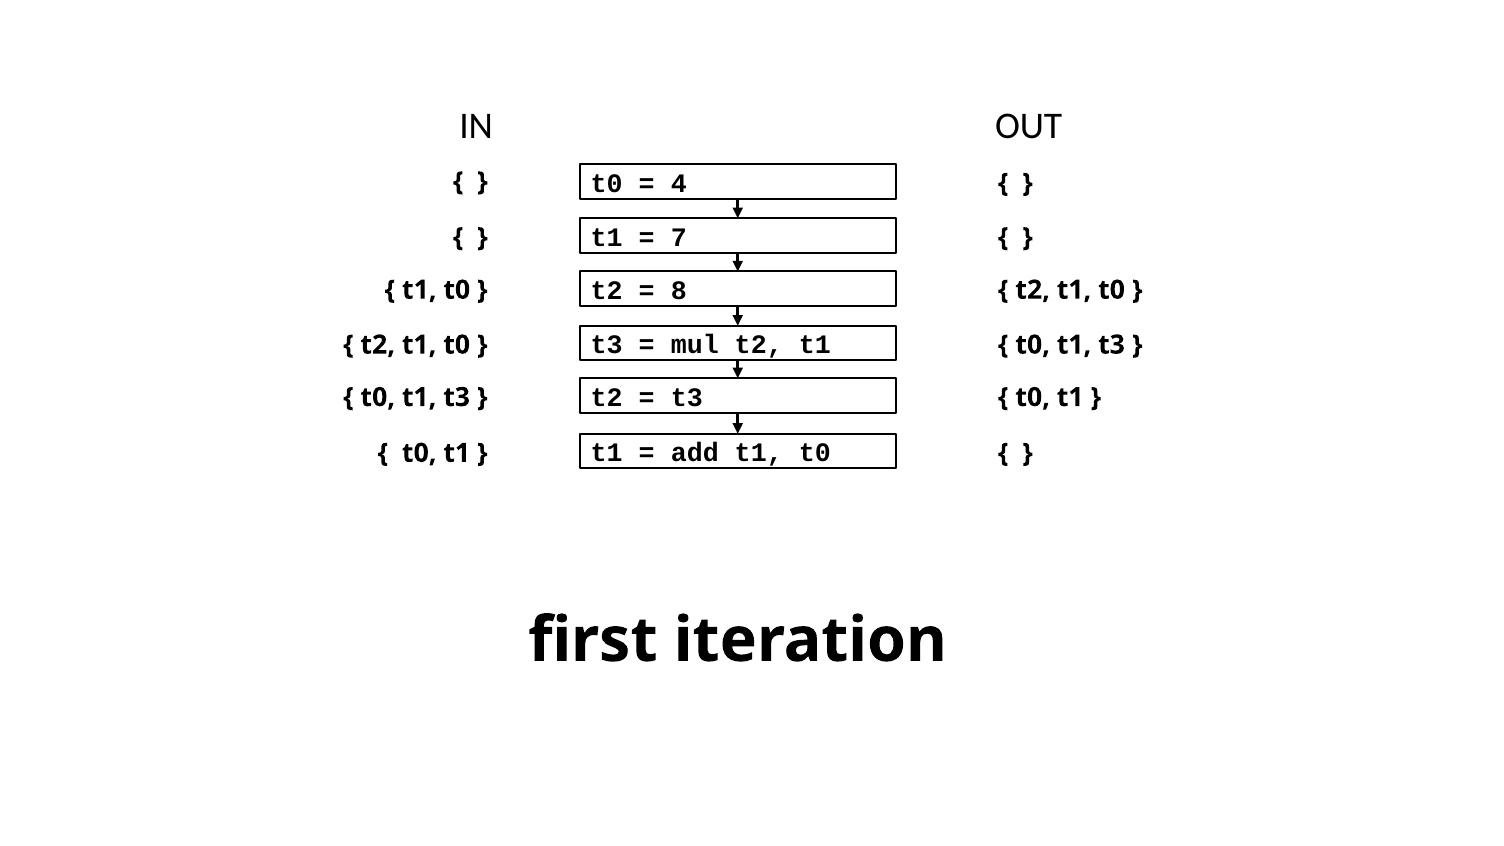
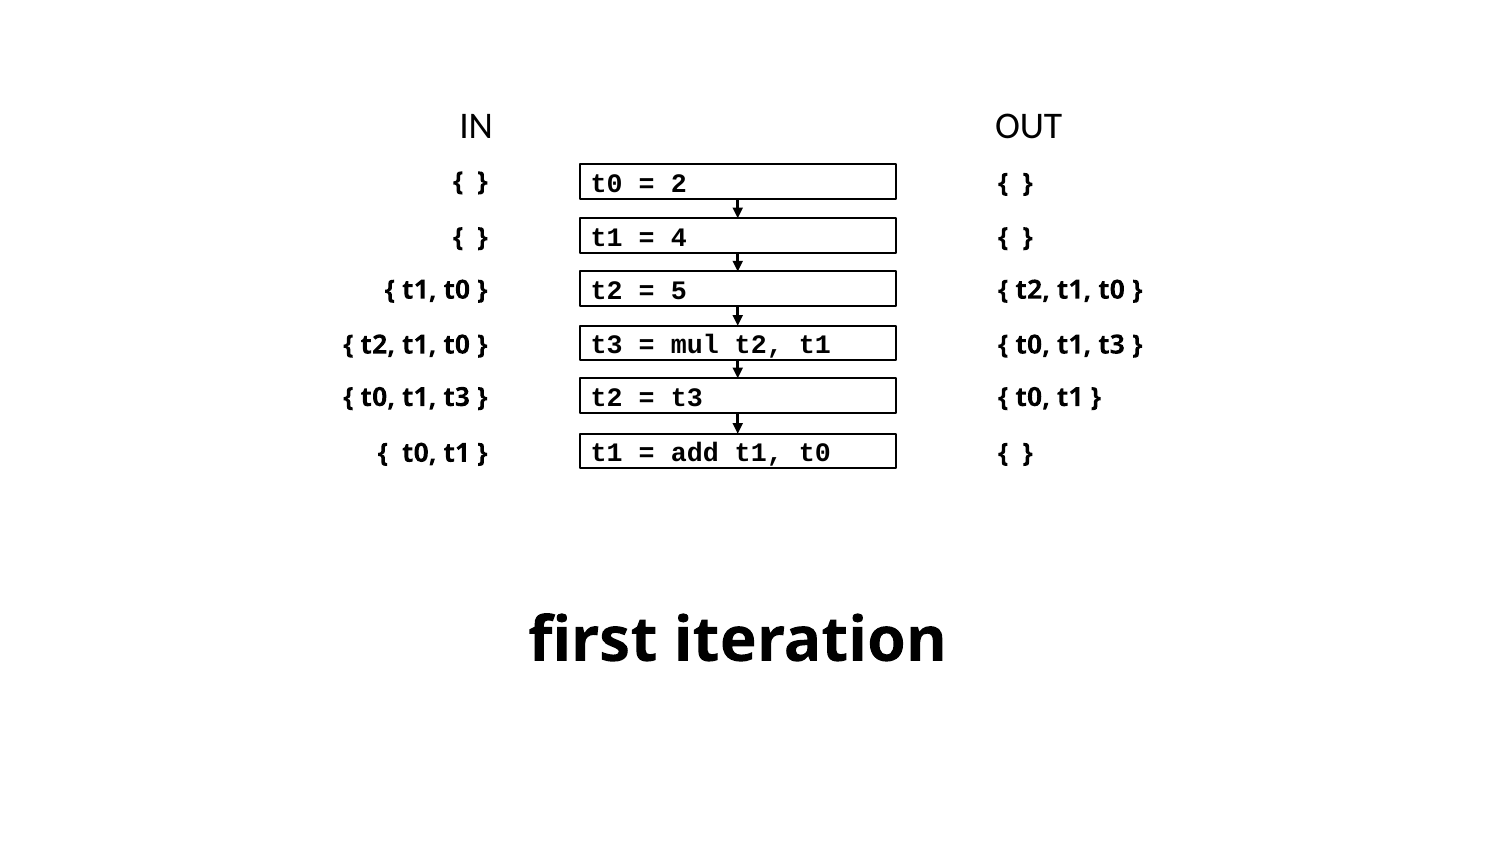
4: 4 -> 2
7: 7 -> 4
8: 8 -> 5
